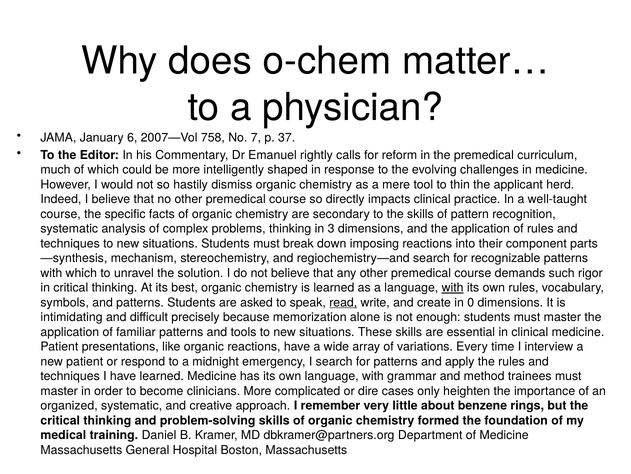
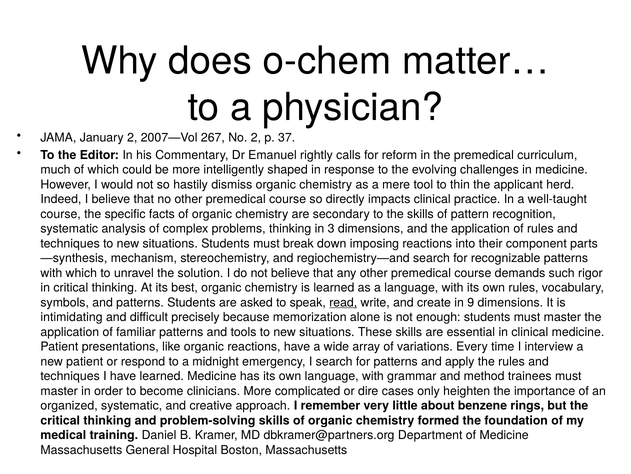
January 6: 6 -> 2
758: 758 -> 267
No 7: 7 -> 2
with at (453, 287) underline: present -> none
0: 0 -> 9
